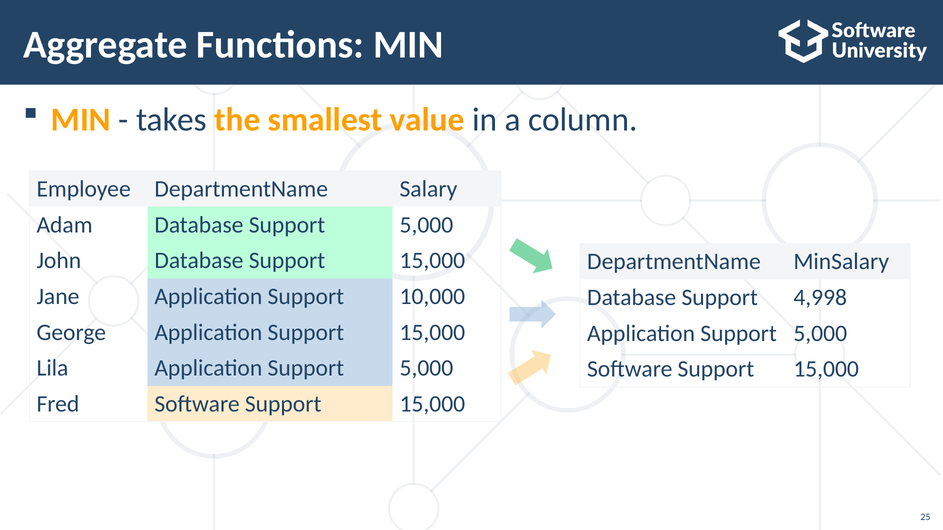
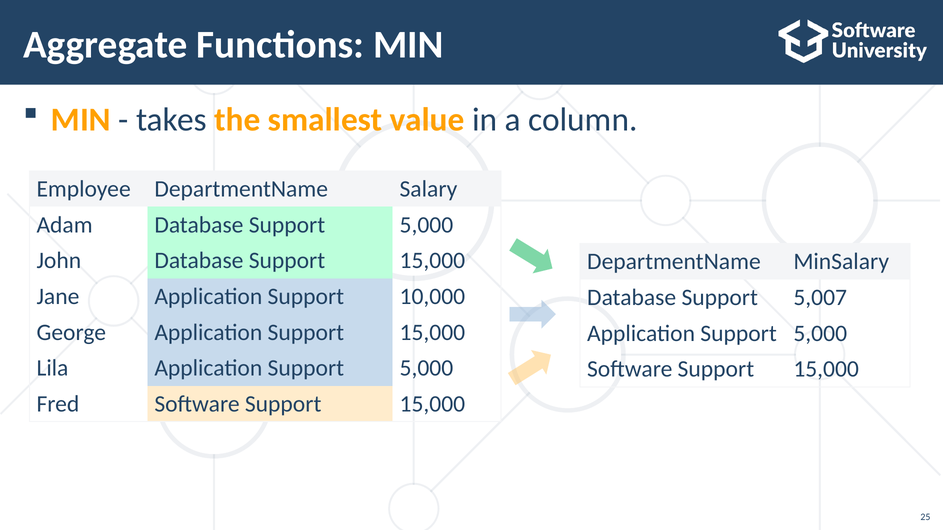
4,998: 4,998 -> 5,007
